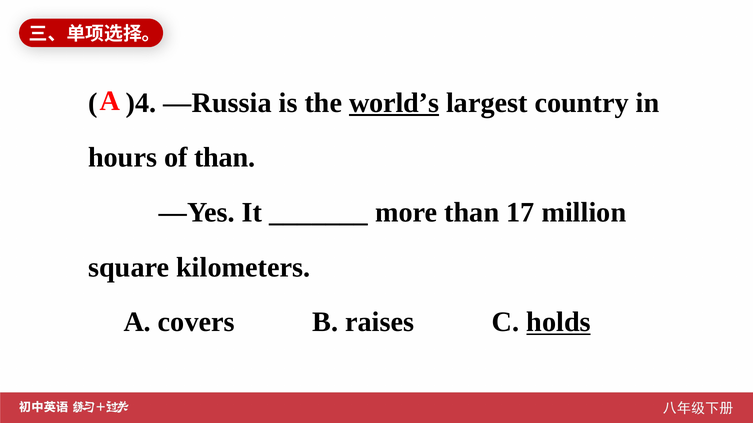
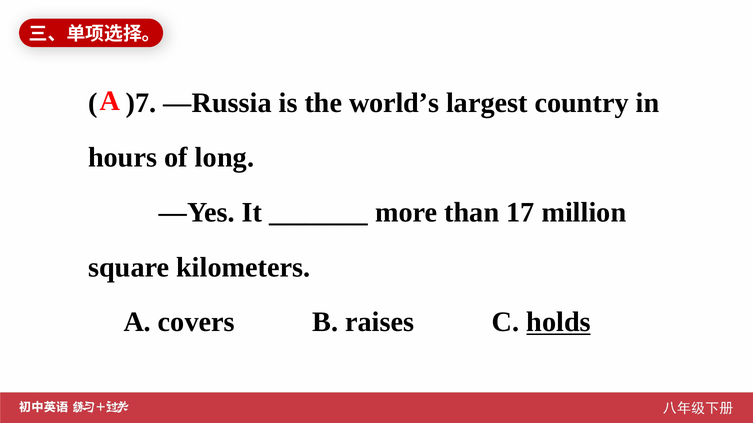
)4: )4 -> )7
world’s underline: present -> none
of than: than -> long
